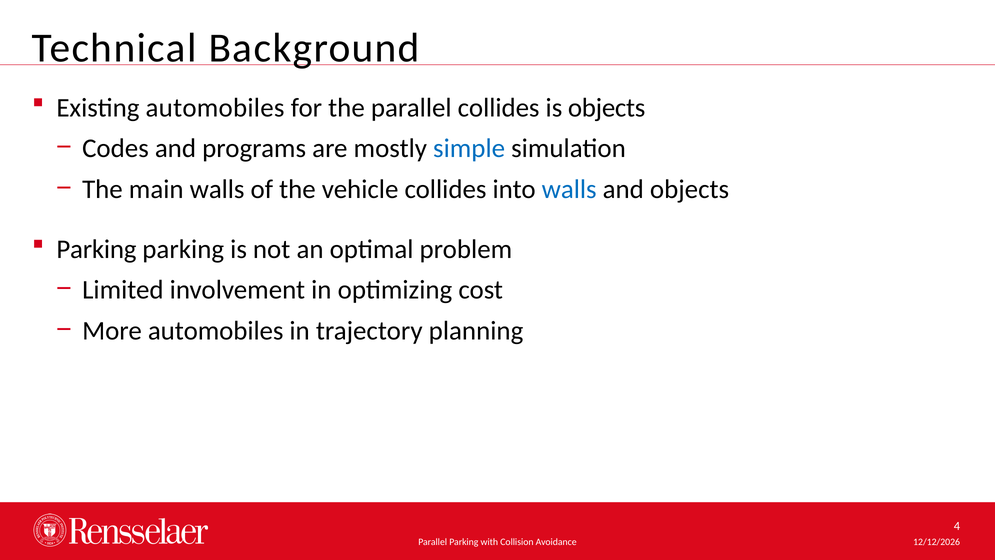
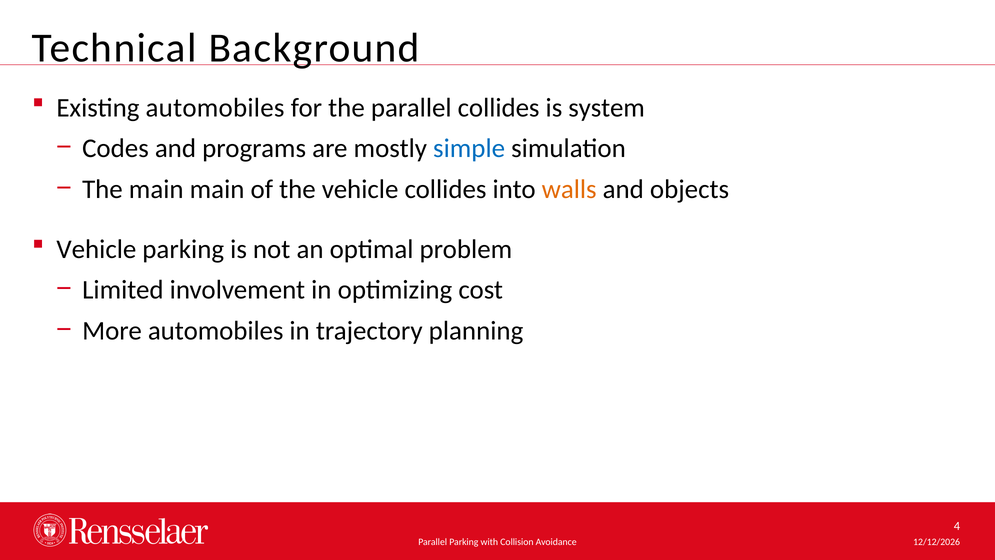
is objects: objects -> system
main walls: walls -> main
walls at (569, 189) colour: blue -> orange
Parking at (96, 249): Parking -> Vehicle
